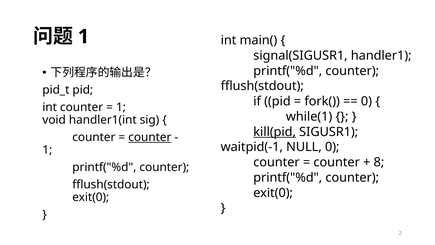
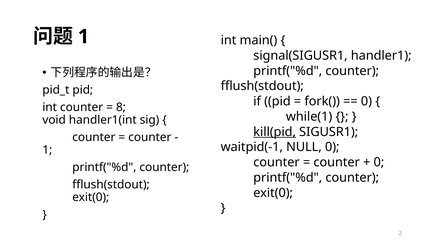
1 at (121, 107): 1 -> 8
counter at (150, 137) underline: present -> none
8 at (379, 162): 8 -> 0
